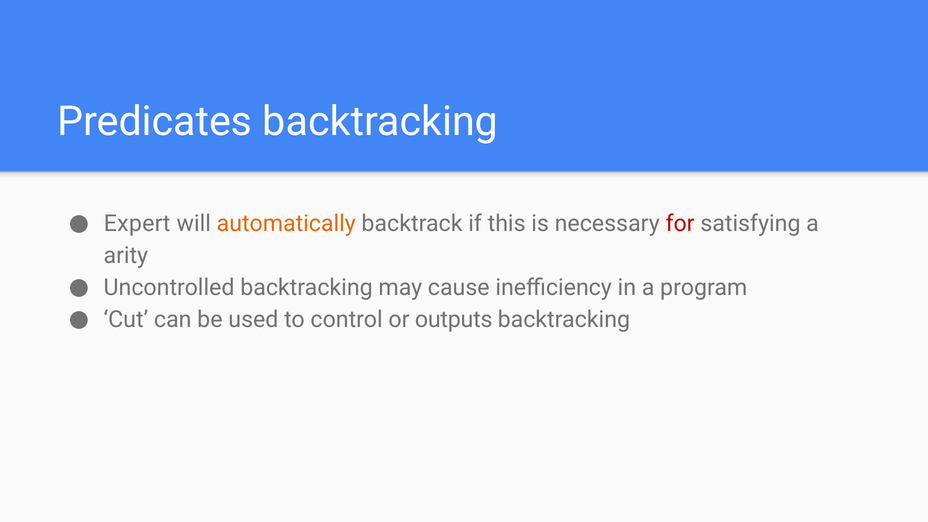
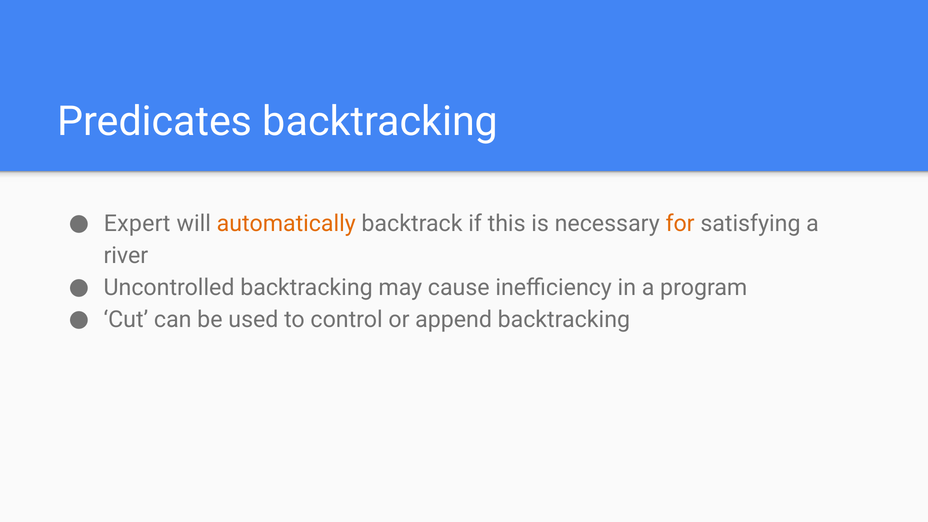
for colour: red -> orange
arity: arity -> river
outputs: outputs -> append
